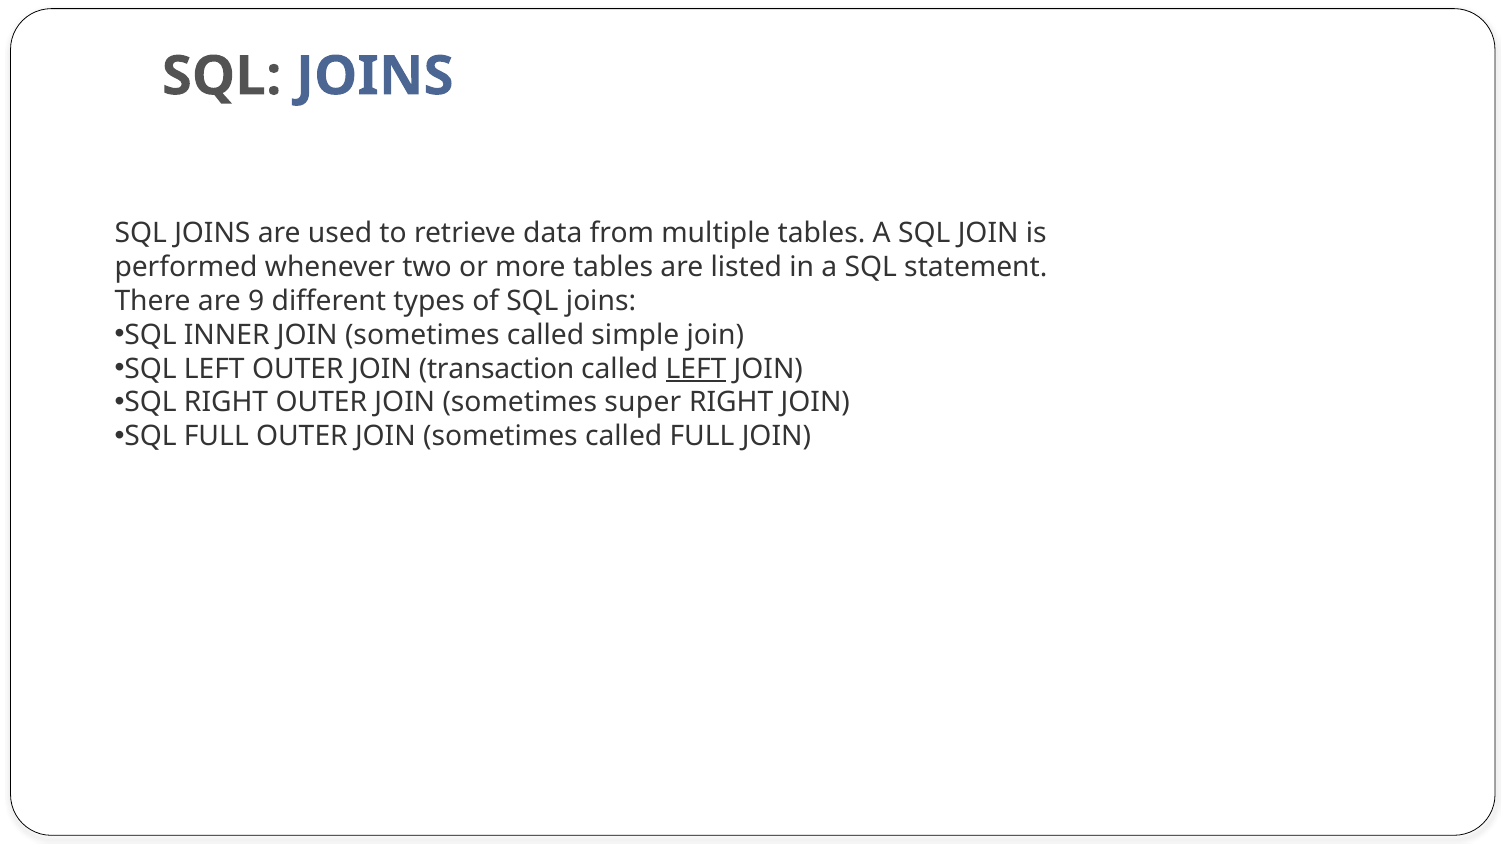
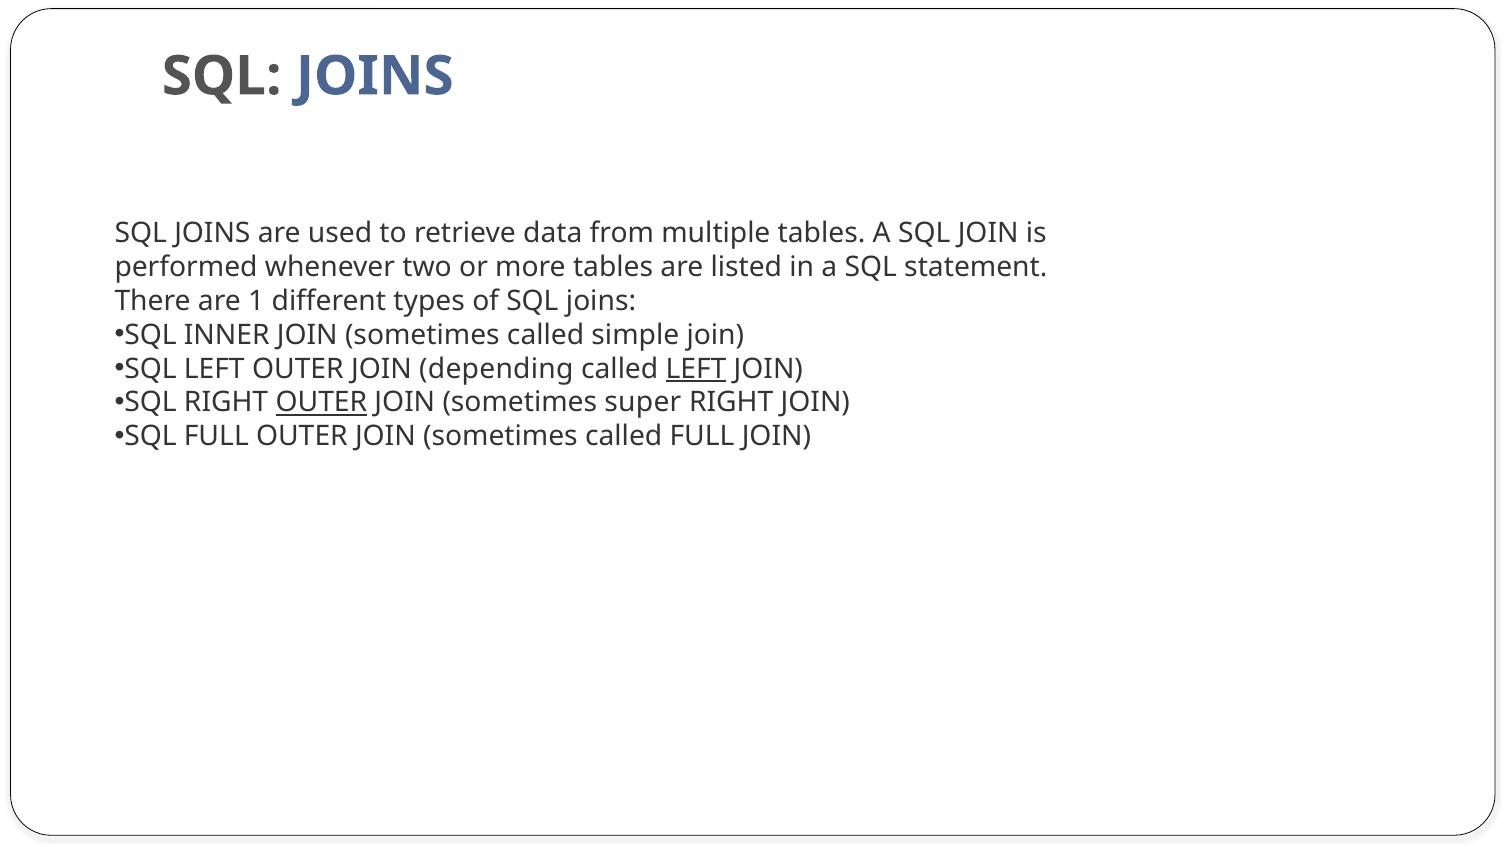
9: 9 -> 1
transaction: transaction -> depending
OUTER at (321, 403) underline: none -> present
